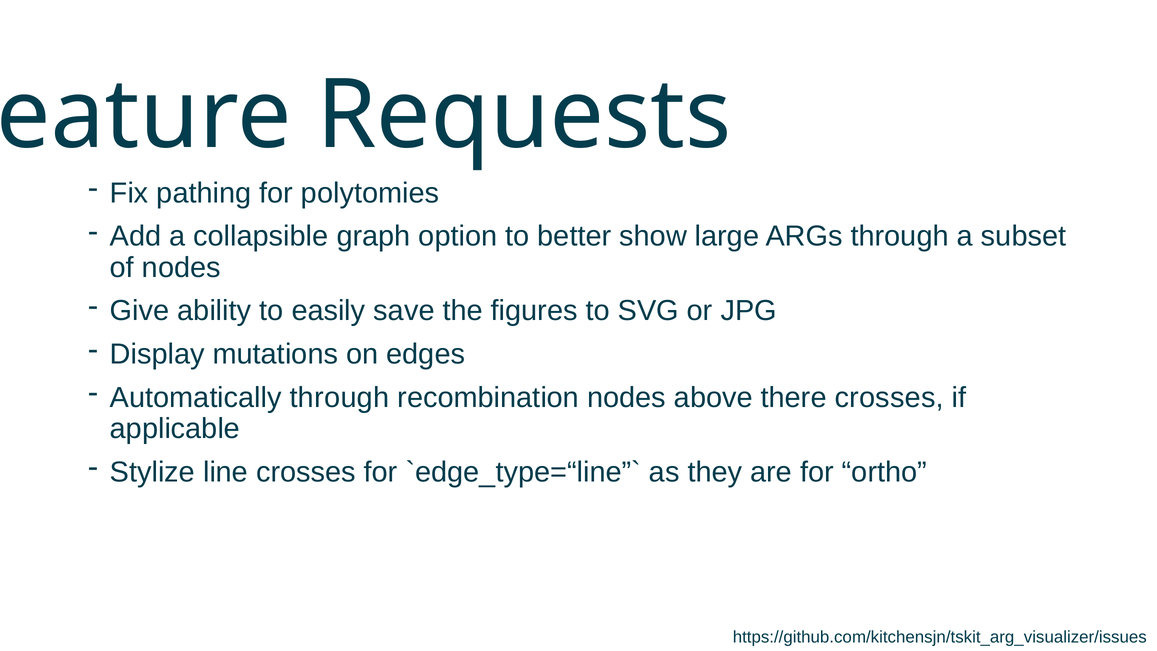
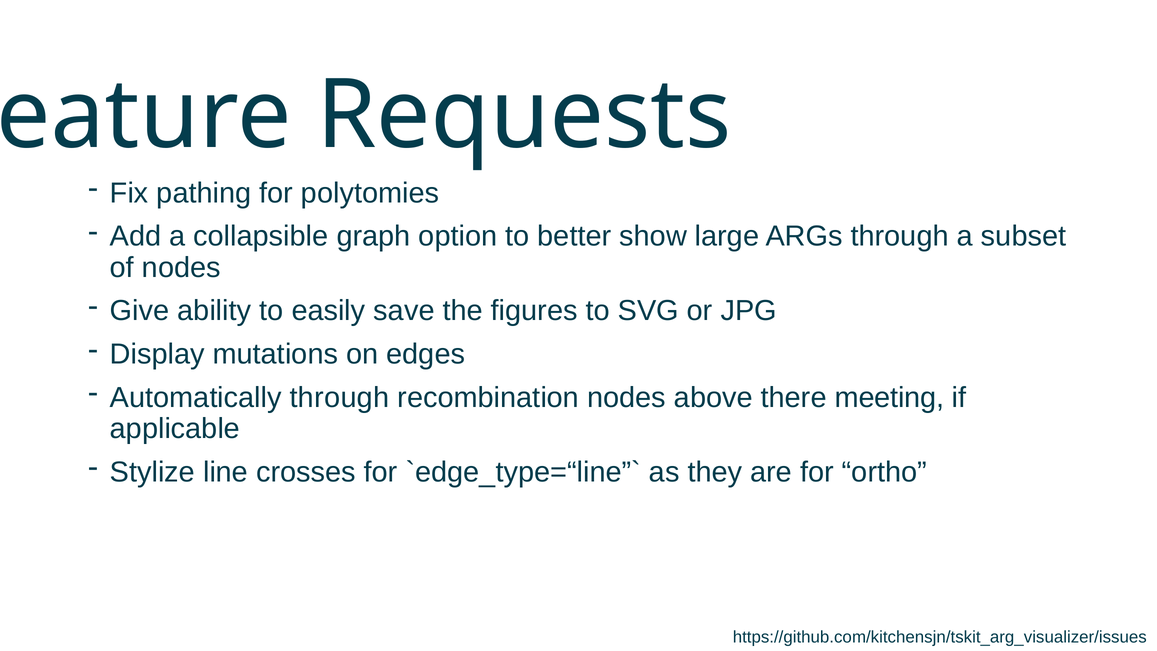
there crosses: crosses -> meeting
